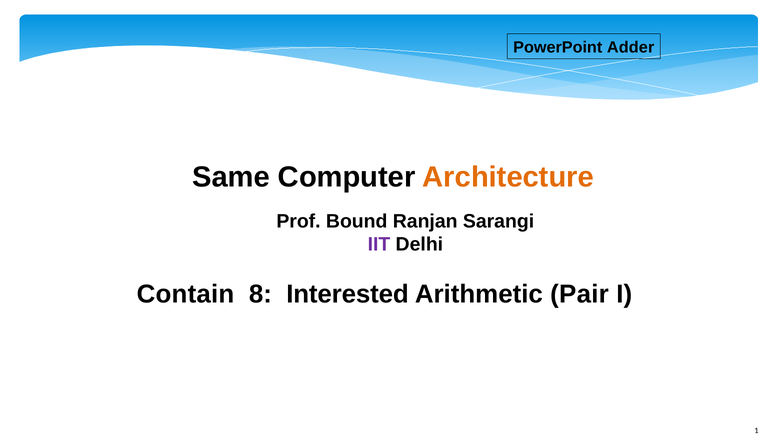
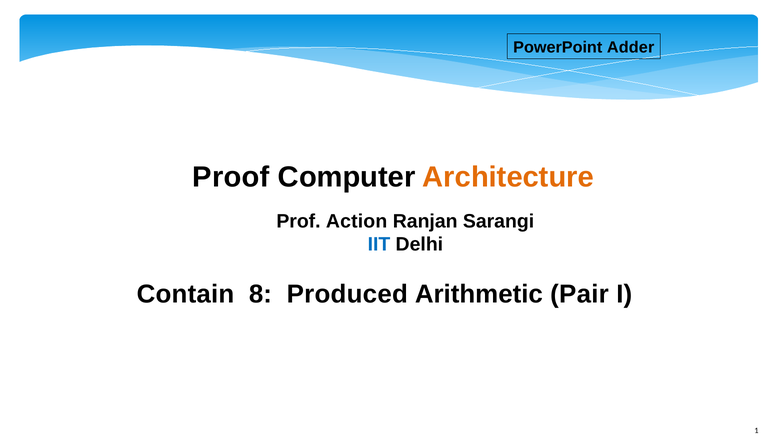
Same: Same -> Proof
Bound: Bound -> Action
IIT colour: purple -> blue
Interested: Interested -> Produced
